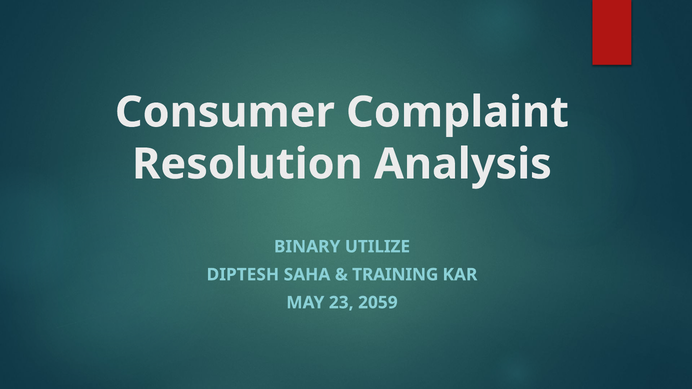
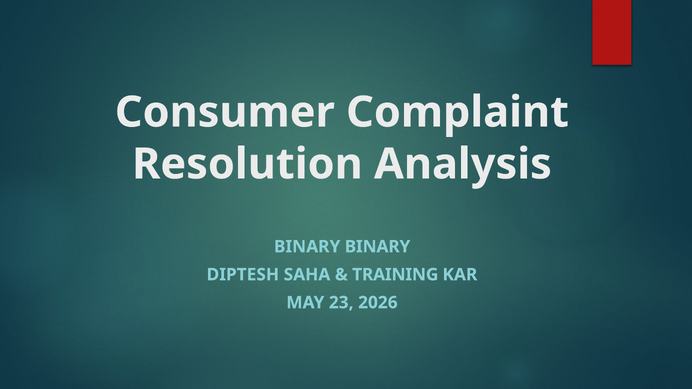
BINARY UTILIZE: UTILIZE -> BINARY
2059: 2059 -> 2026
